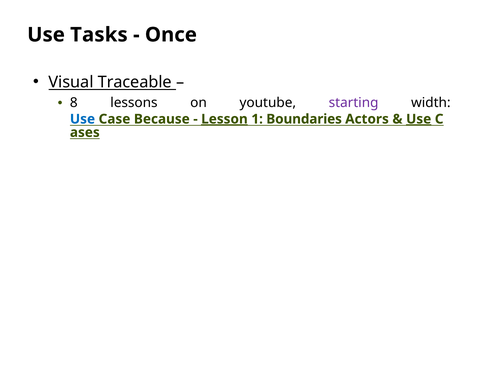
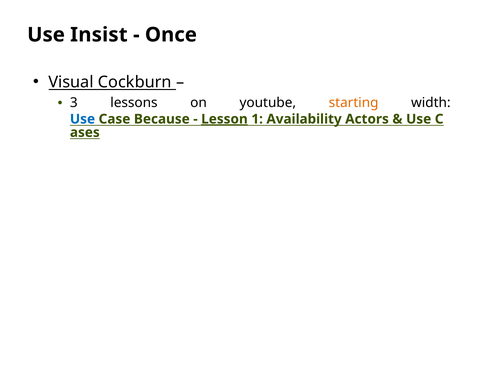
Tasks: Tasks -> Insist
Traceable: Traceable -> Cockburn
8: 8 -> 3
starting colour: purple -> orange
Boundaries: Boundaries -> Availability
Use at (419, 119) underline: present -> none
